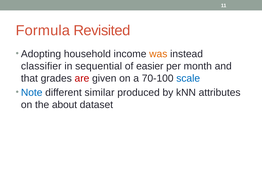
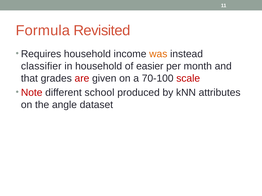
Adopting: Adopting -> Requires
in sequential: sequential -> household
scale colour: blue -> red
Note colour: blue -> red
similar: similar -> school
about: about -> angle
